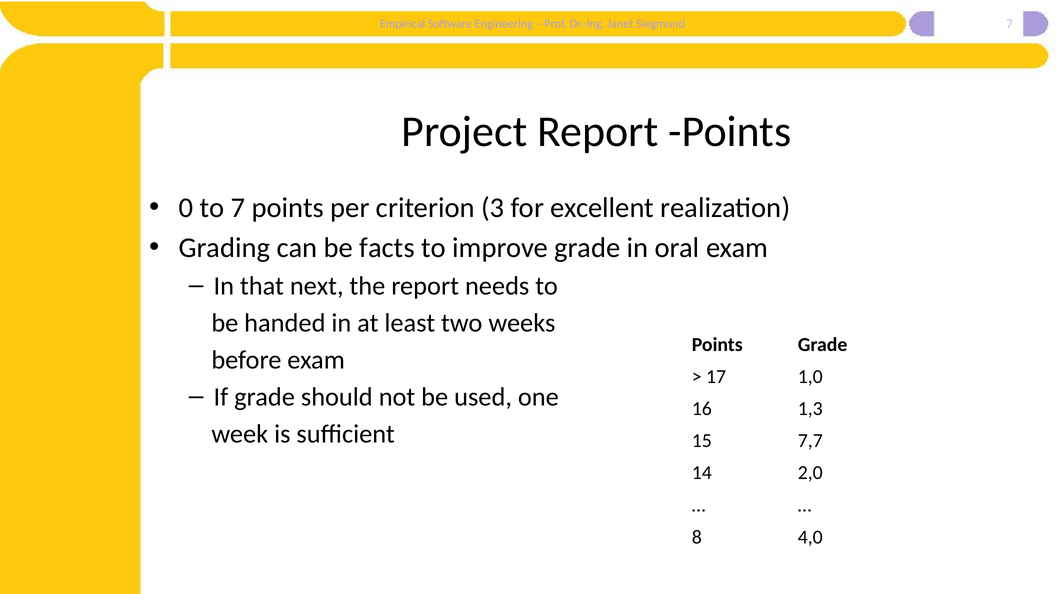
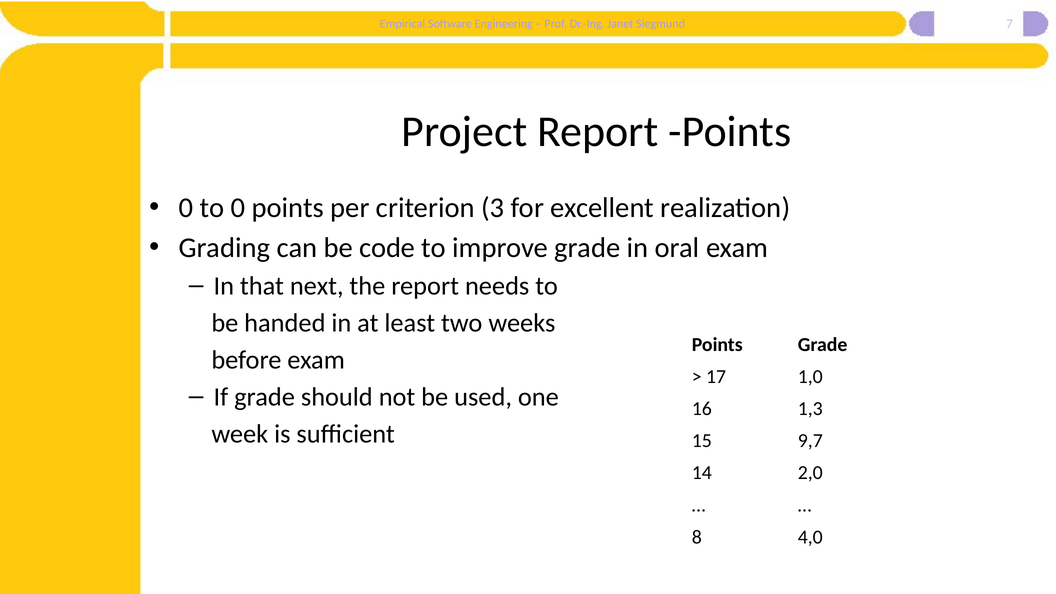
to 7: 7 -> 0
facts: facts -> code
7,7: 7,7 -> 9,7
